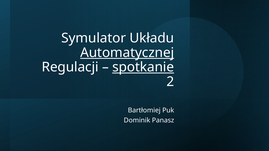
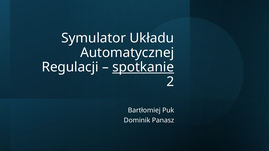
Automatycznej underline: present -> none
